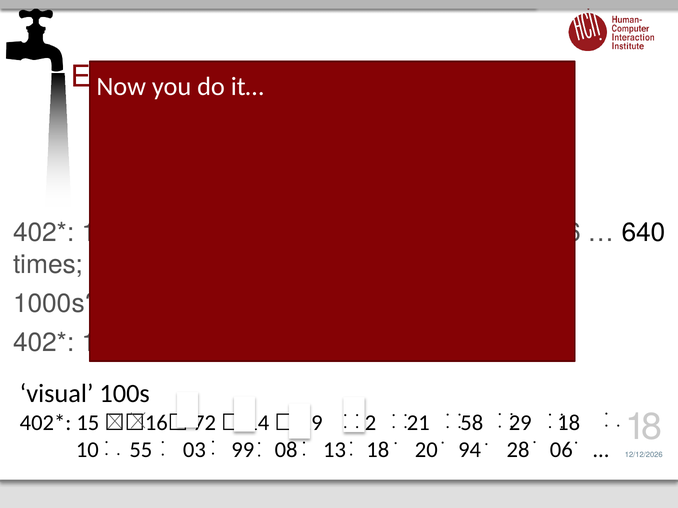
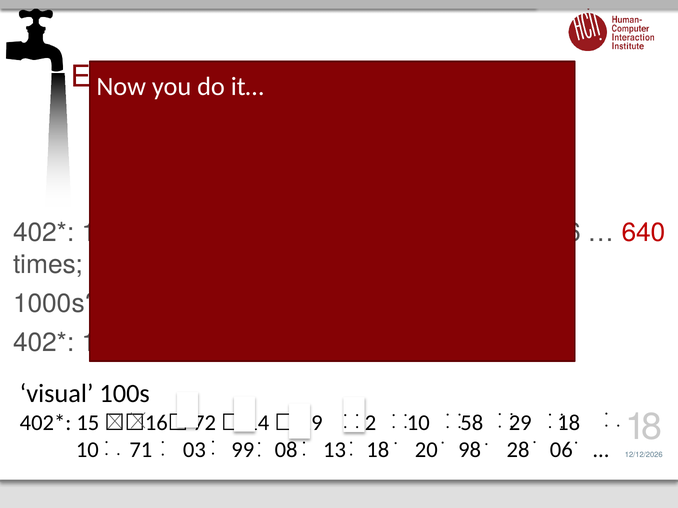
640 colour: black -> red
21 at (418, 423): 21 -> 10
55: 55 -> 71
94: 94 -> 98
